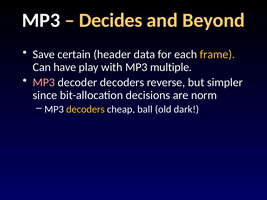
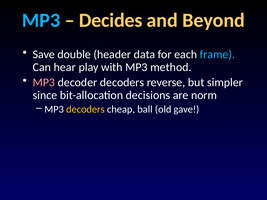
MP3 at (41, 20) colour: white -> light blue
certain: certain -> double
frame colour: yellow -> light blue
have: have -> hear
multiple: multiple -> method
dark: dark -> gave
